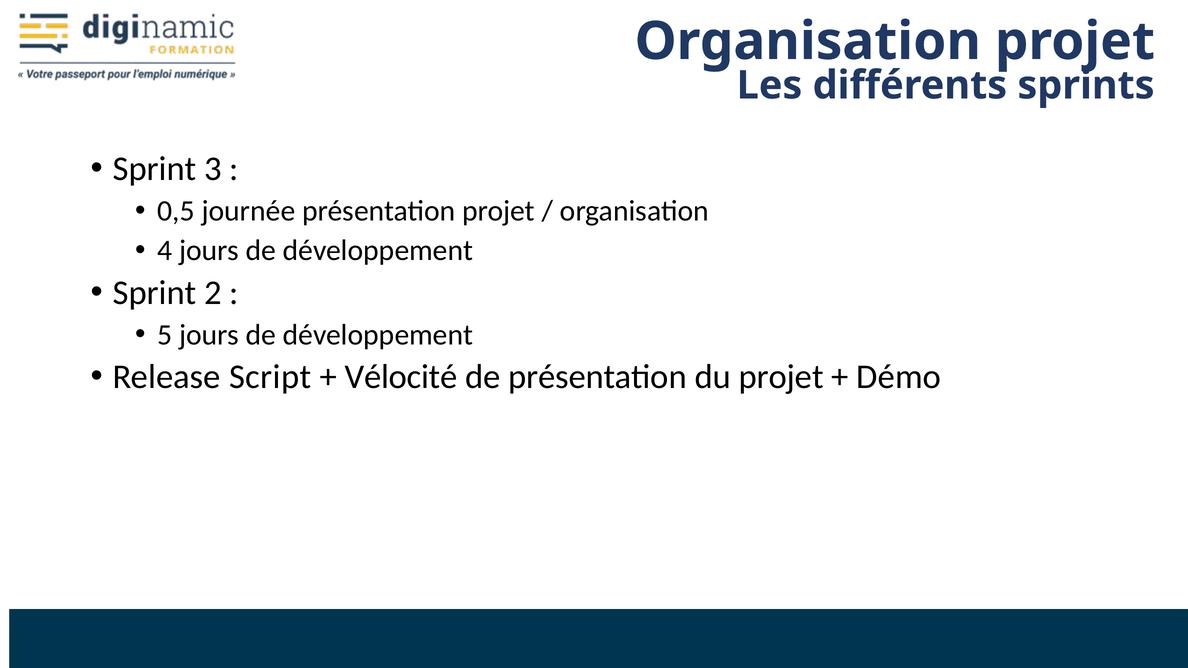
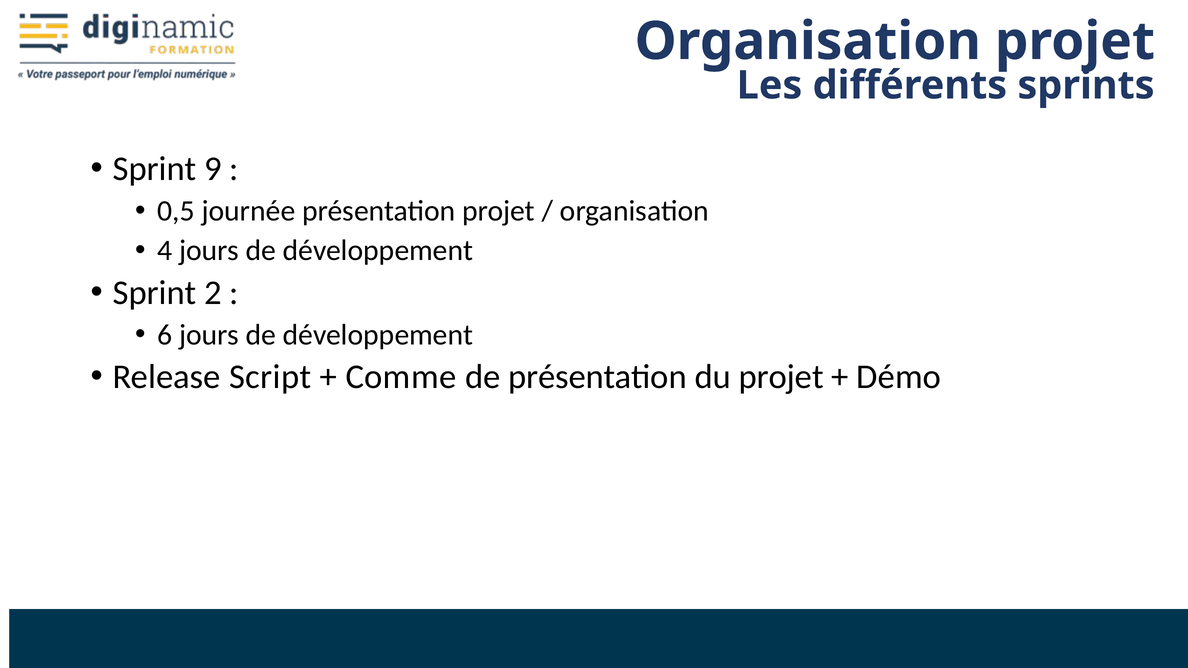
3: 3 -> 9
5: 5 -> 6
Vélocité: Vélocité -> Comme
